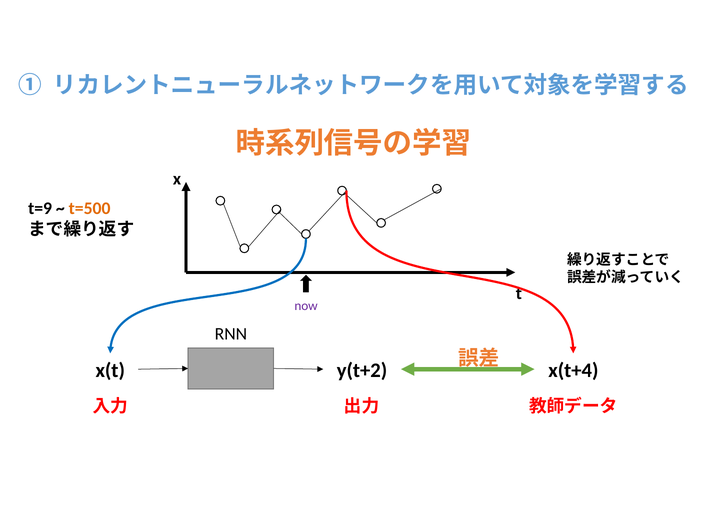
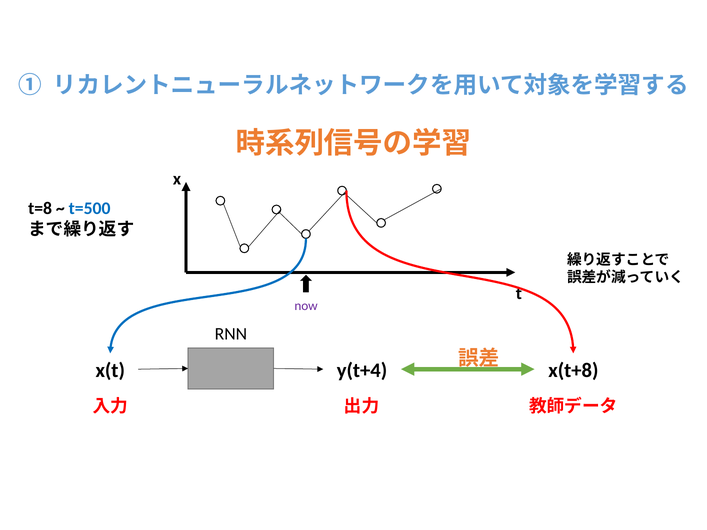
t=9: t=9 -> t=8
t=500 colour: orange -> blue
y(t+2: y(t+2 -> y(t+4
x(t+4: x(t+4 -> x(t+8
